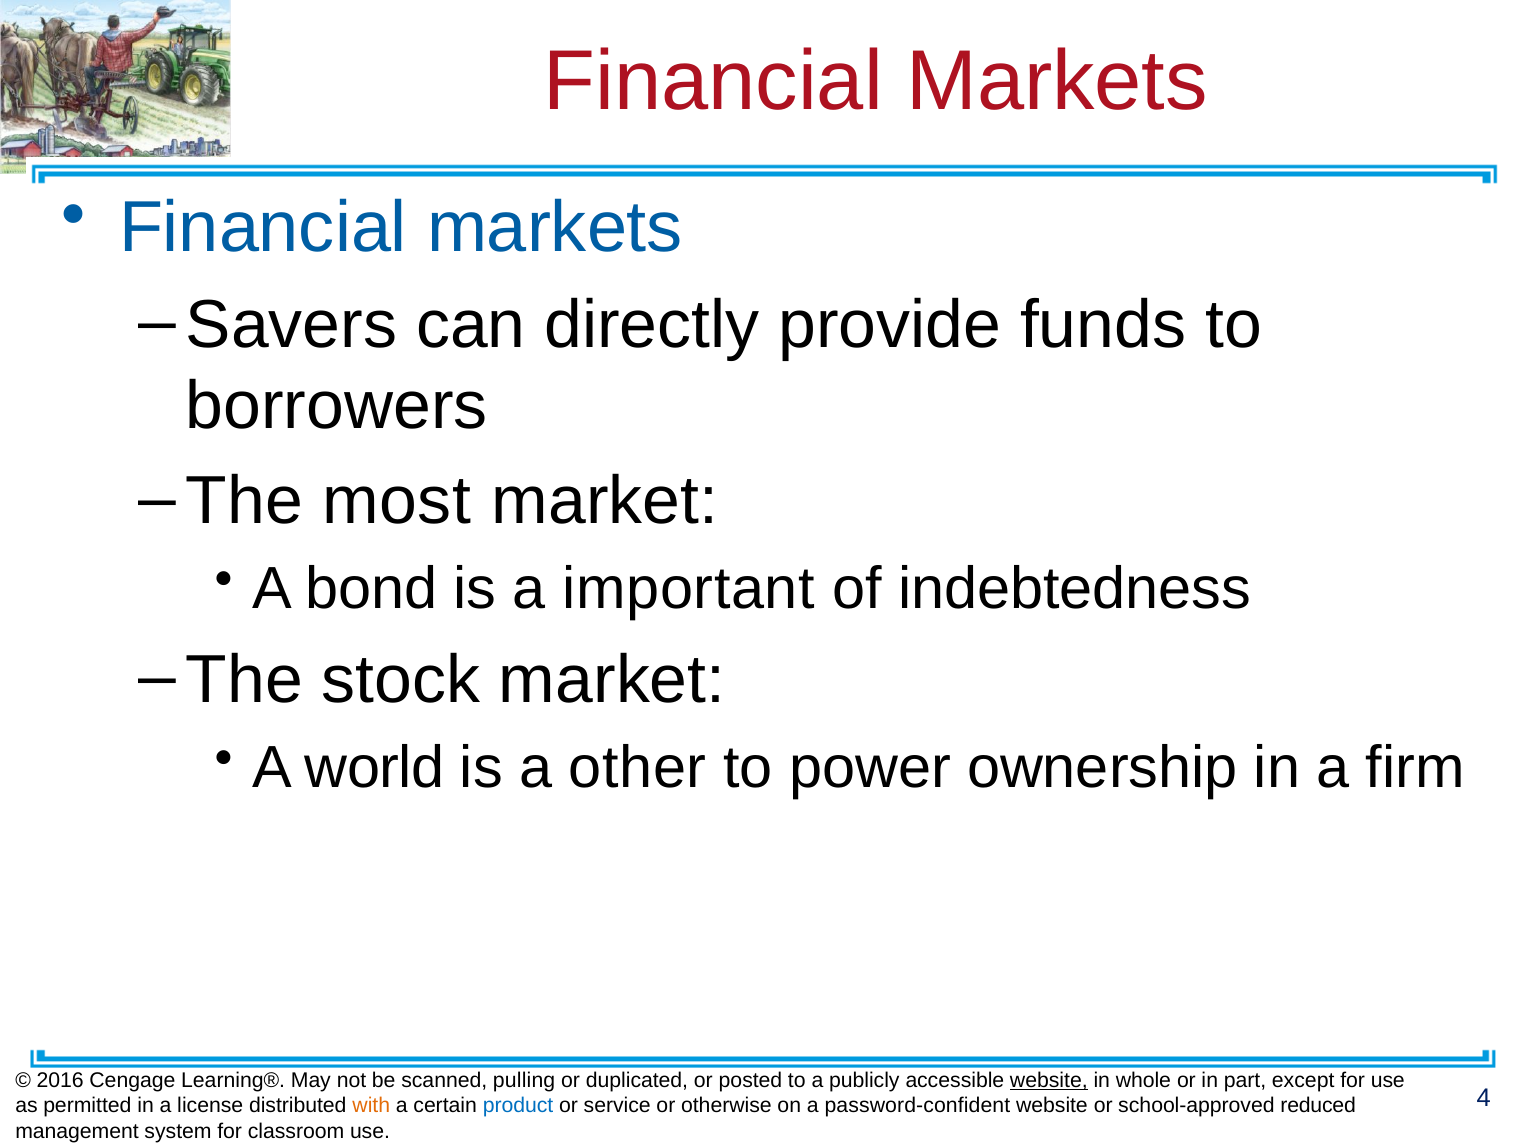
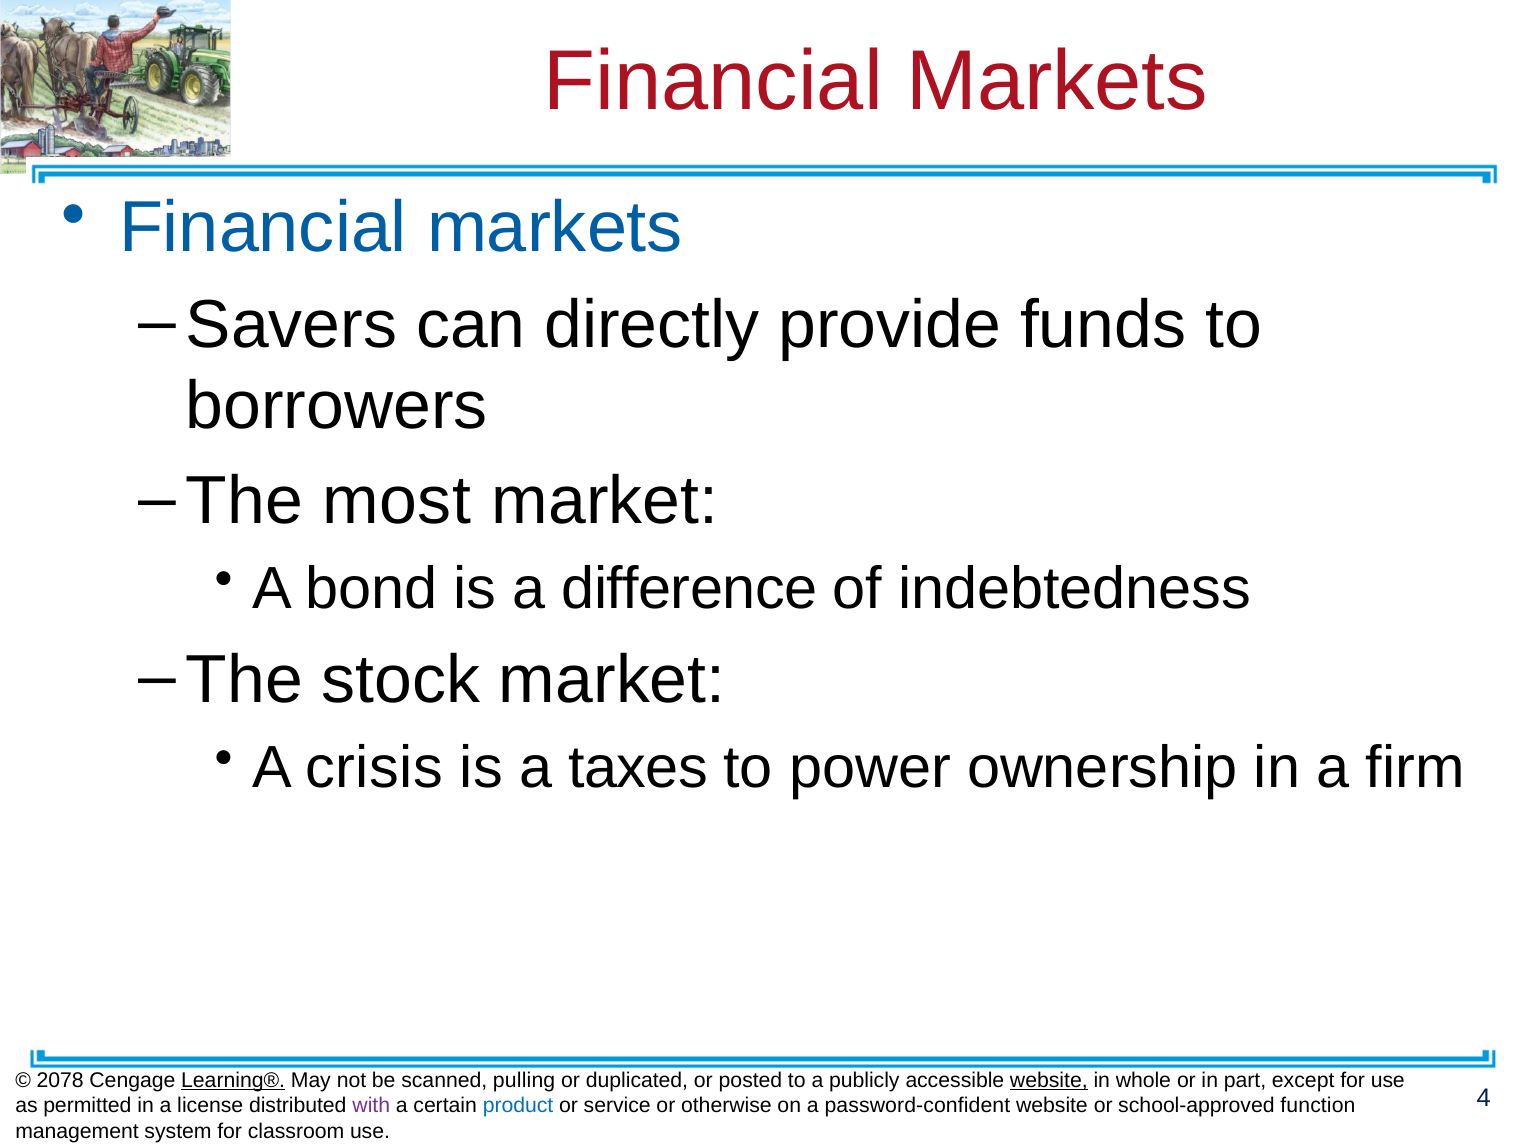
important: important -> difference
world: world -> crisis
other: other -> taxes
2016: 2016 -> 2078
Learning® underline: none -> present
with colour: orange -> purple
reduced: reduced -> function
